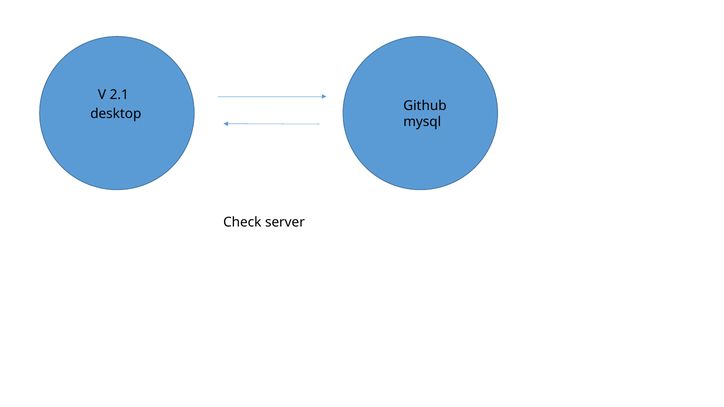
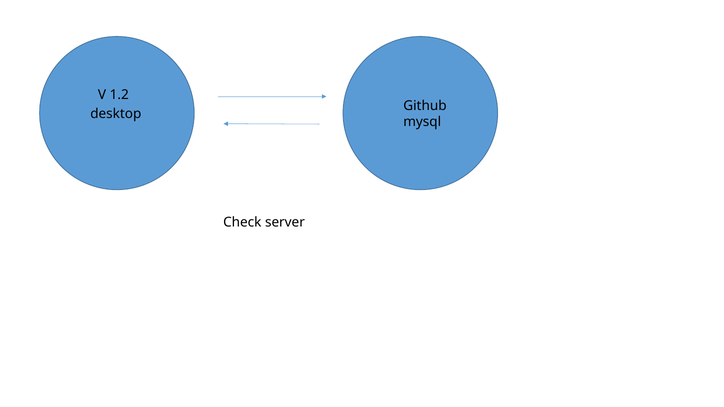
2.1: 2.1 -> 1.2
